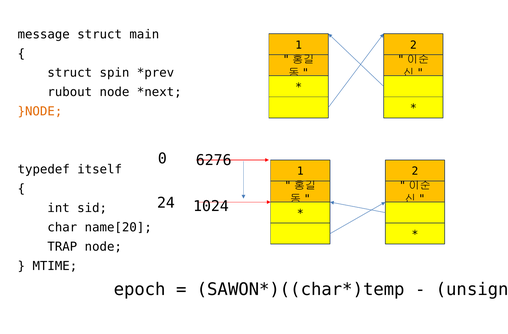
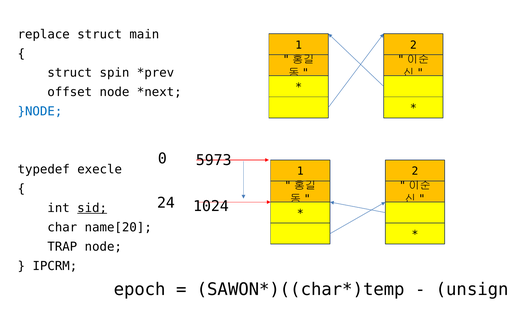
message: message -> replace
rubout: rubout -> offset
}NODE colour: orange -> blue
6276: 6276 -> 5973
itself: itself -> execle
sid underline: none -> present
MTIME: MTIME -> IPCRM
